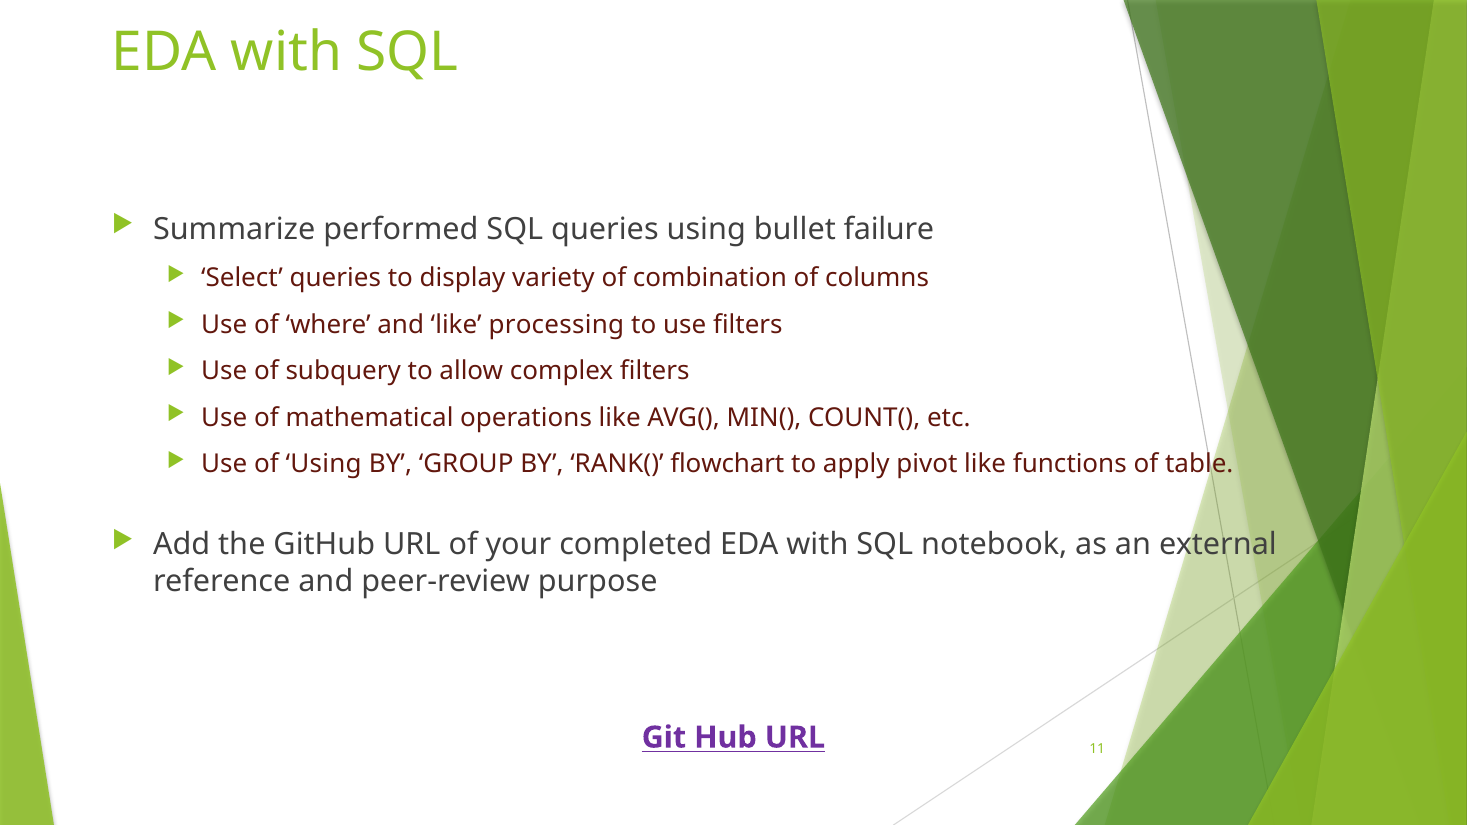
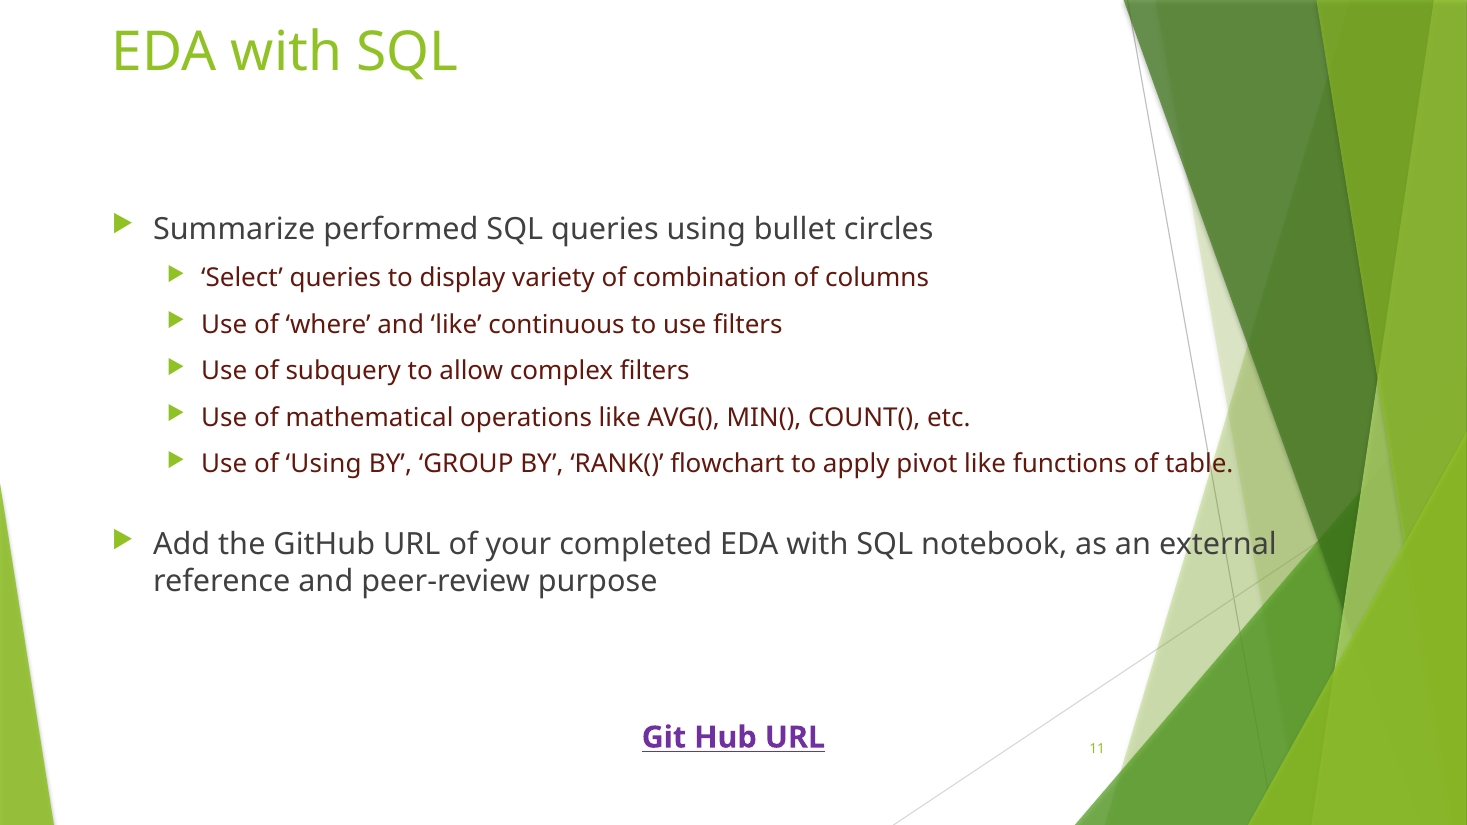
failure: failure -> circles
processing: processing -> continuous
